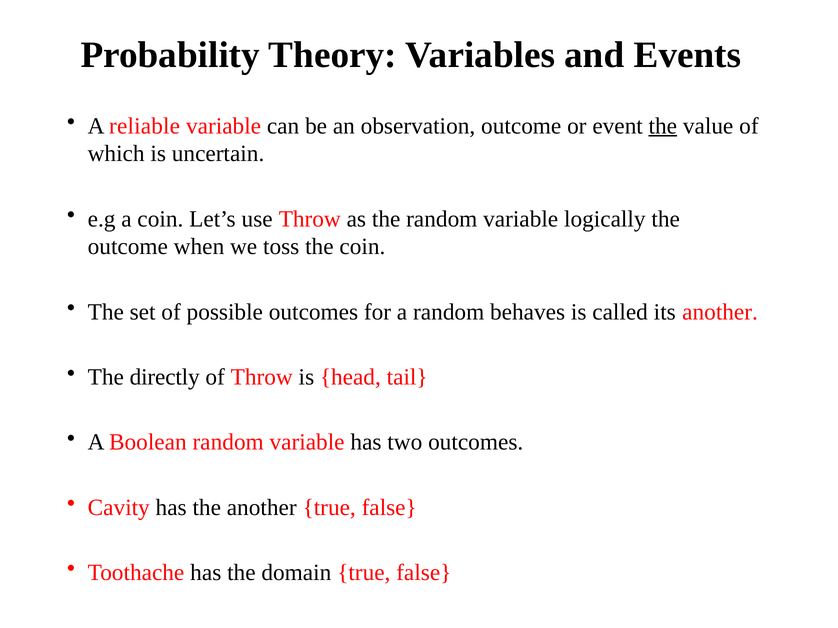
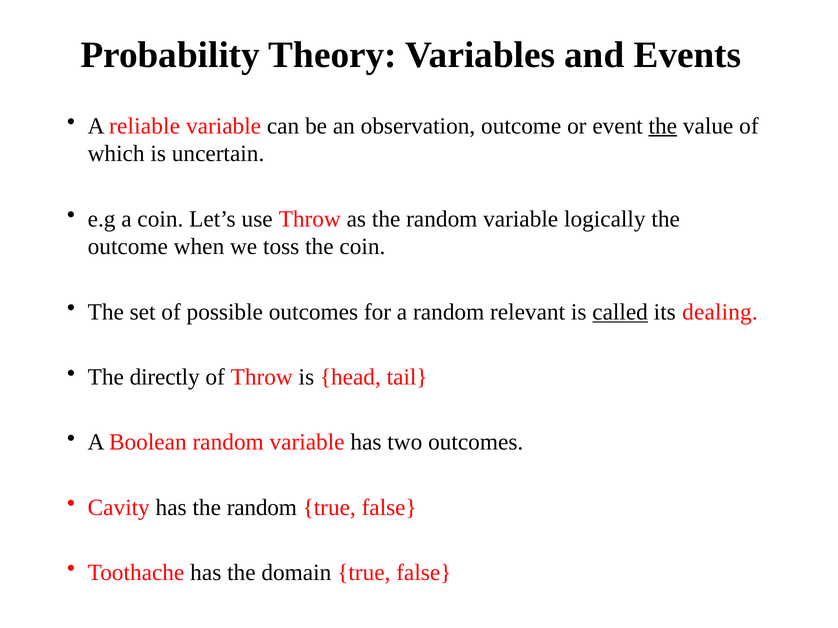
behaves: behaves -> relevant
called underline: none -> present
its another: another -> dealing
has the another: another -> random
